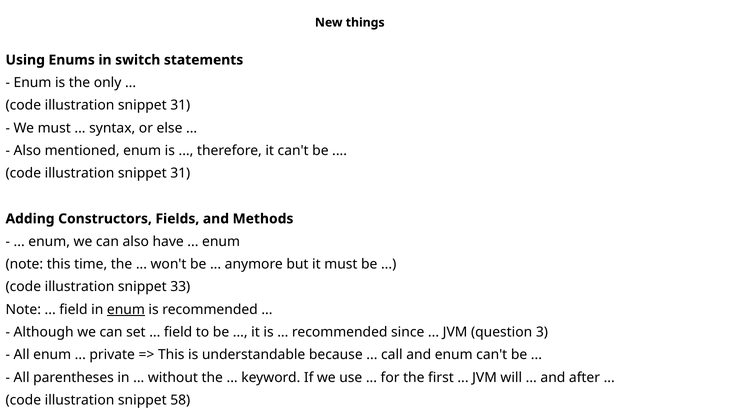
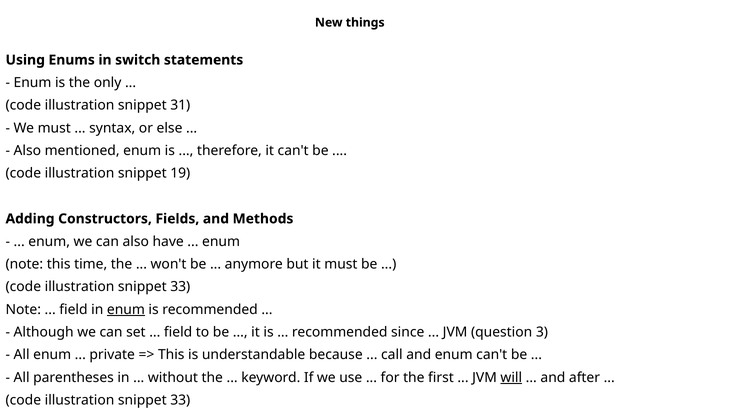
31 at (180, 174): 31 -> 19
will underline: none -> present
58 at (180, 401): 58 -> 33
